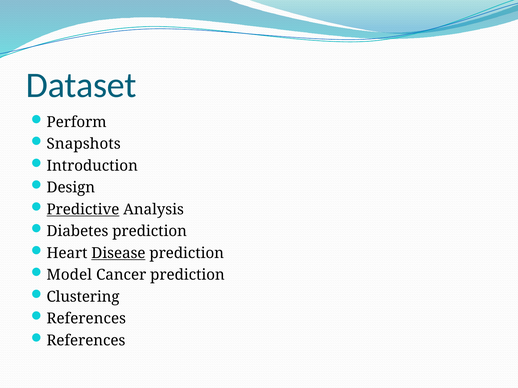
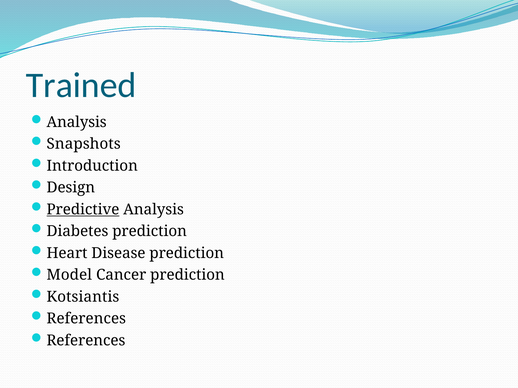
Dataset: Dataset -> Trained
Perform at (77, 122): Perform -> Analysis
Disease underline: present -> none
Clustering: Clustering -> Kotsiantis
